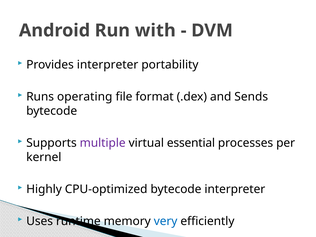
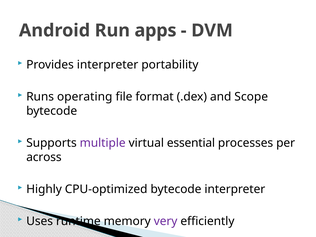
with: with -> apps
Sends: Sends -> Scope
kernel: kernel -> across
very colour: blue -> purple
